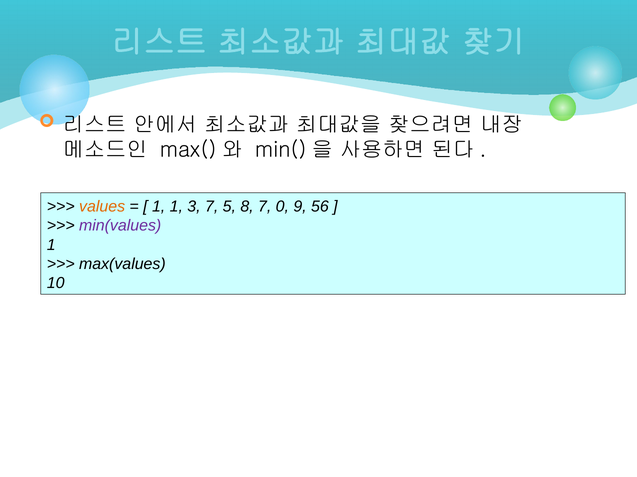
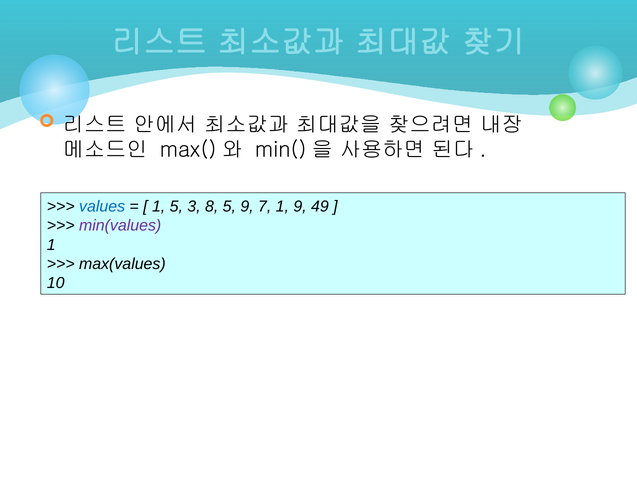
values colour: orange -> blue
1 1: 1 -> 5
3 7: 7 -> 8
5 8: 8 -> 9
7 0: 0 -> 1
56: 56 -> 49
